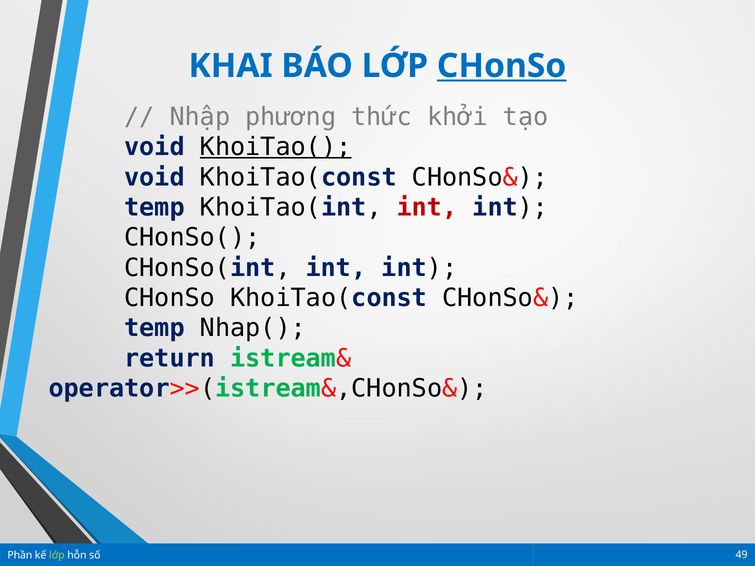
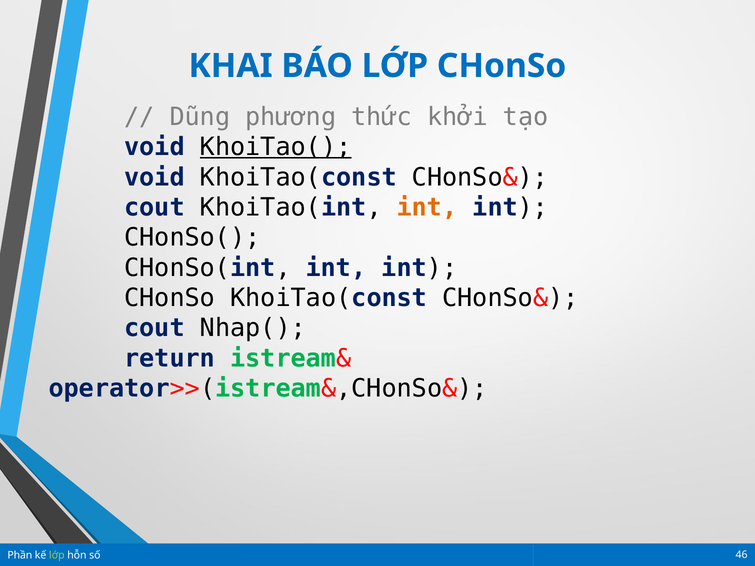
CHonSo at (502, 66) underline: present -> none
Nhập: Nhập -> Dũng
temp at (154, 207): temp -> cout
int at (427, 207) colour: red -> orange
temp at (154, 328): temp -> cout
49: 49 -> 46
